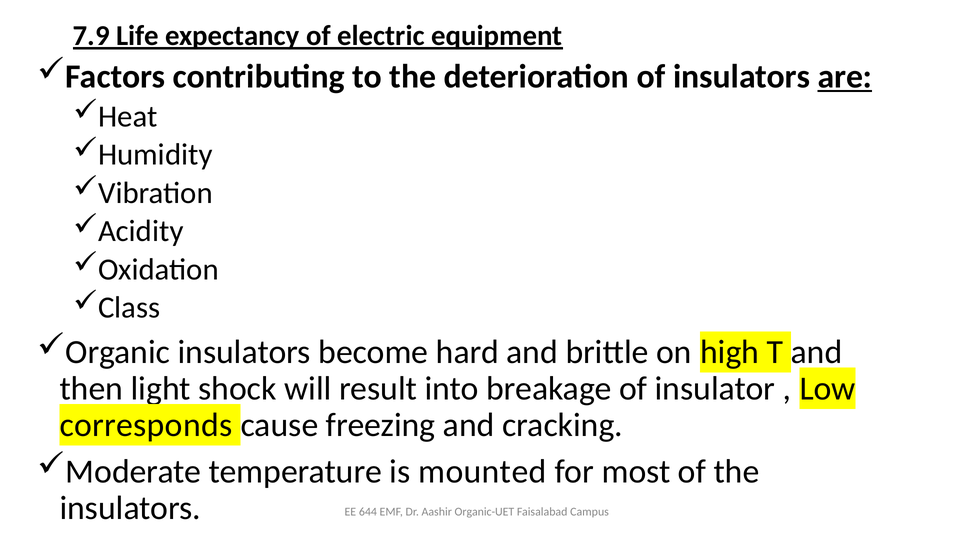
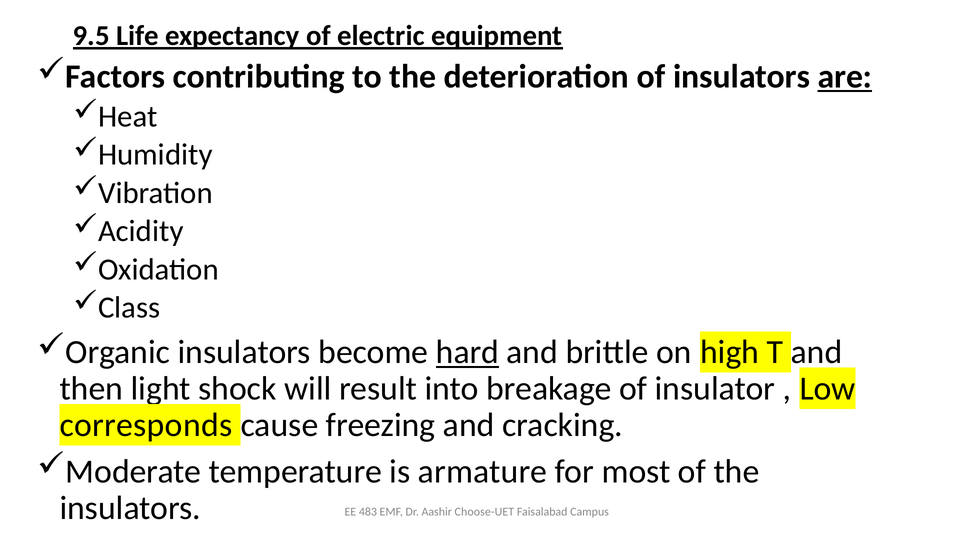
7.9: 7.9 -> 9.5
hard underline: none -> present
mounted: mounted -> armature
644: 644 -> 483
Organic-UET: Organic-UET -> Choose-UET
